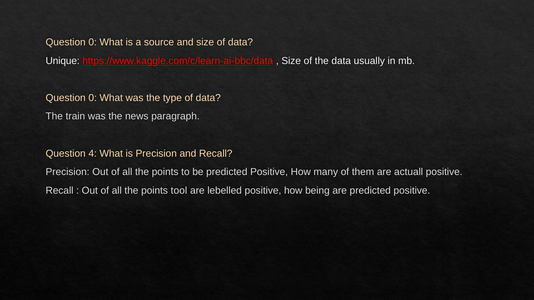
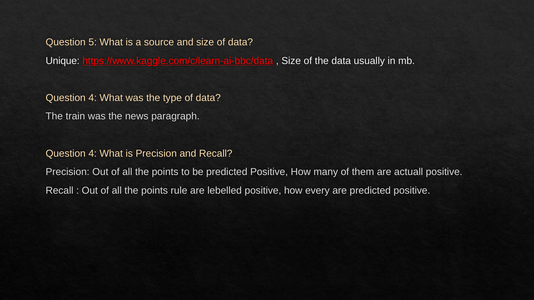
0 at (93, 42): 0 -> 5
0 at (93, 98): 0 -> 4
tool: tool -> rule
being: being -> every
